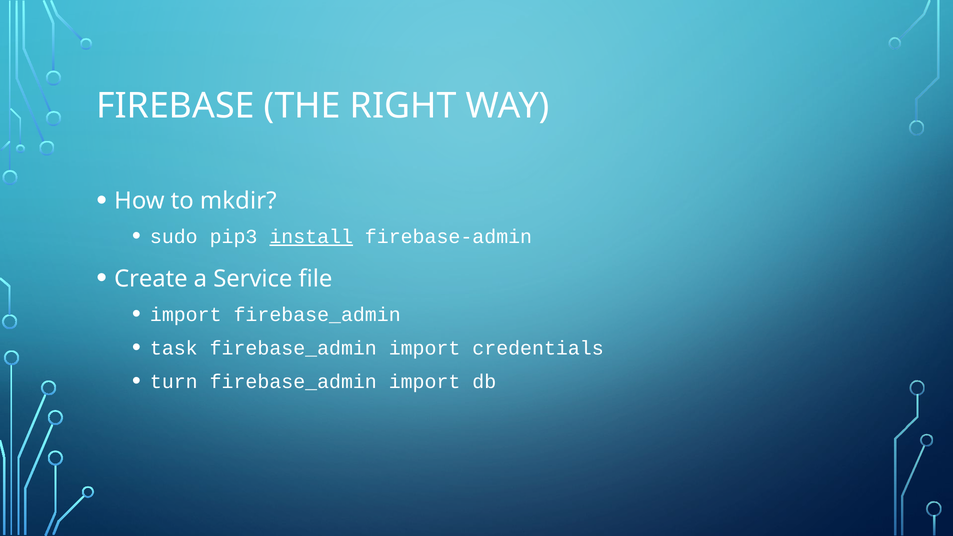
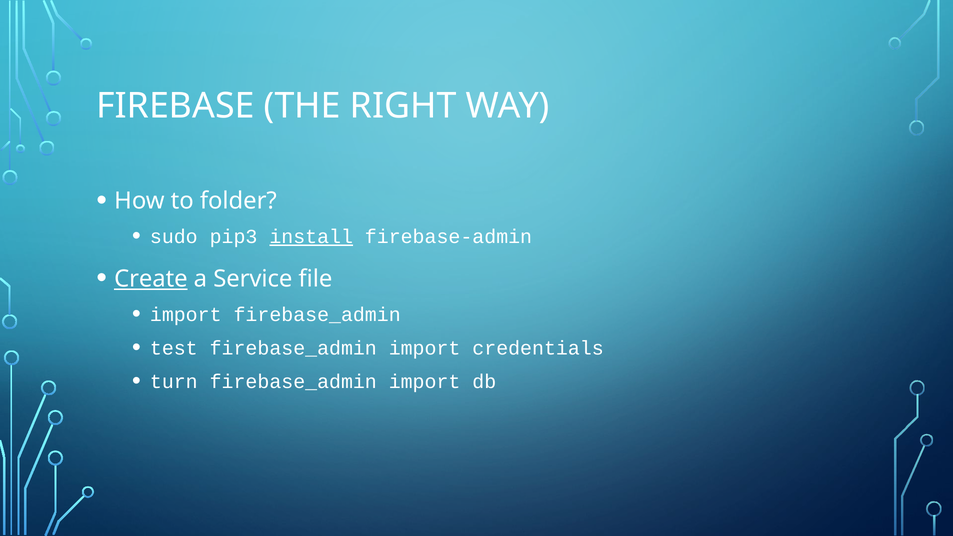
mkdir: mkdir -> folder
Create underline: none -> present
task: task -> test
